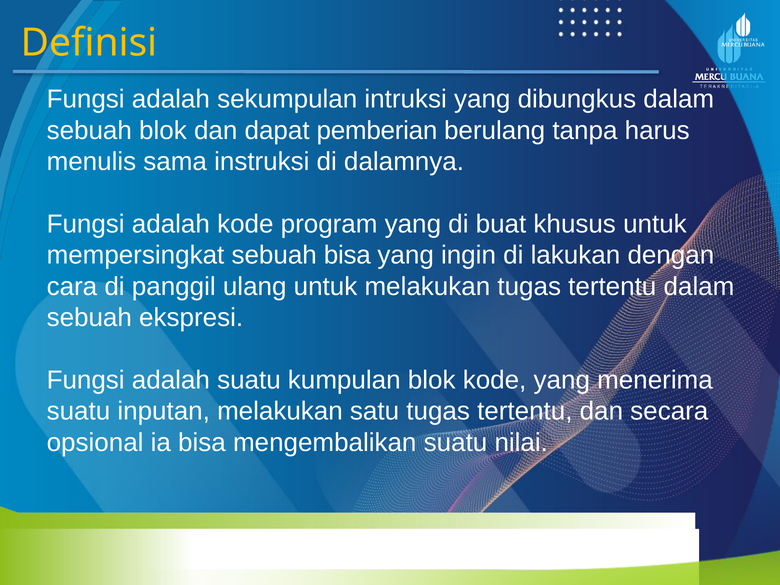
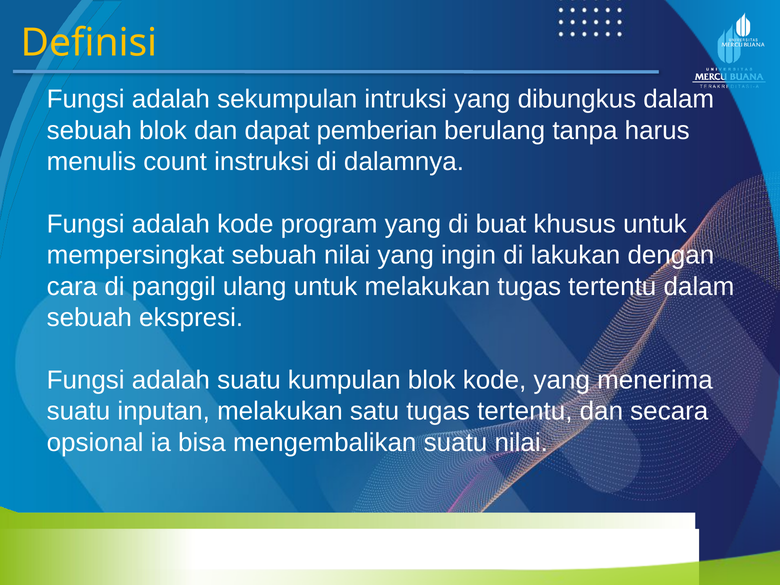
sama: sama -> count
sebuah bisa: bisa -> nilai
